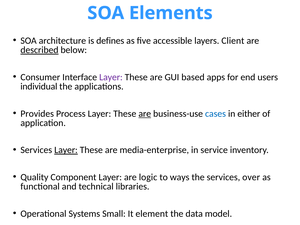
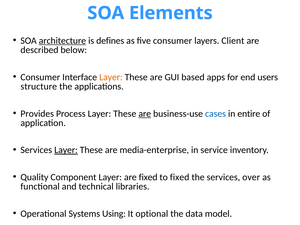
architecture underline: none -> present
five accessible: accessible -> consumer
described underline: present -> none
Layer at (111, 77) colour: purple -> orange
individual: individual -> structure
either: either -> entire
are logic: logic -> fixed
to ways: ways -> fixed
Small: Small -> Using
element: element -> optional
